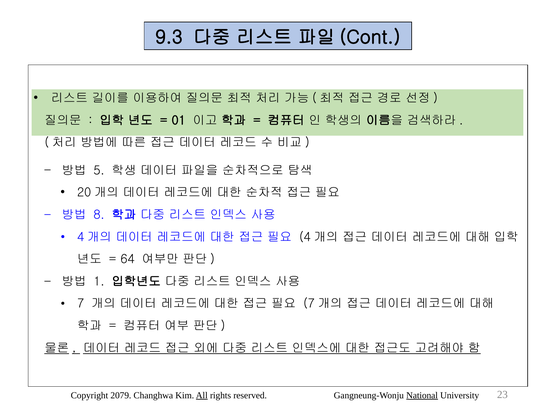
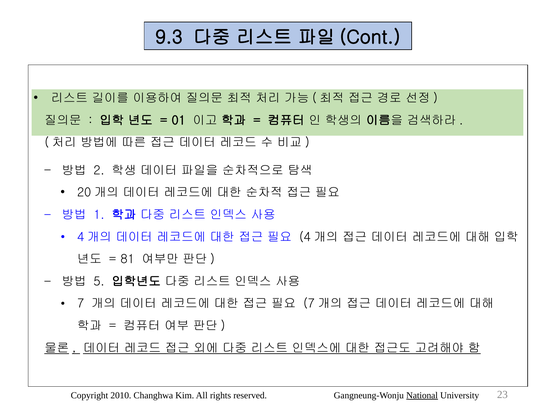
5: 5 -> 2
8: 8 -> 1
64: 64 -> 81
1: 1 -> 5
2079: 2079 -> 2010
All underline: present -> none
